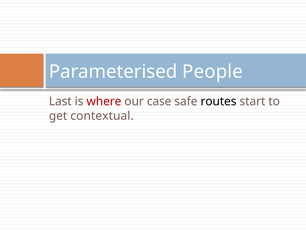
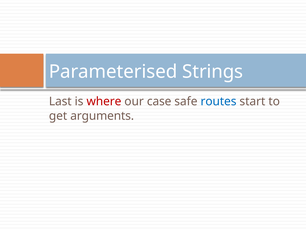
People: People -> Strings
routes colour: black -> blue
contextual: contextual -> arguments
